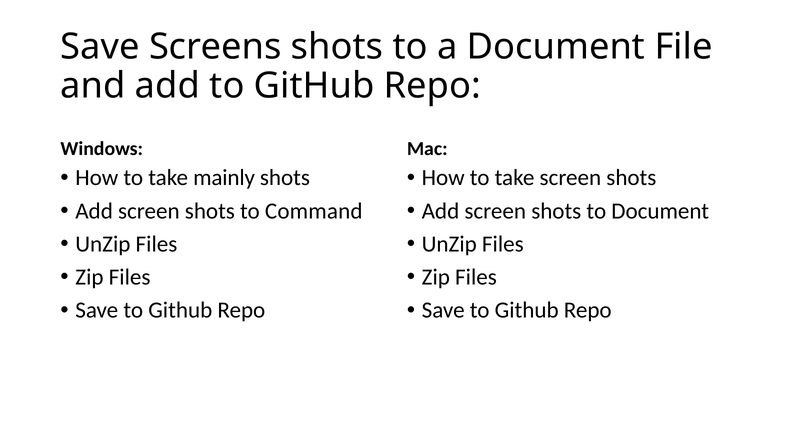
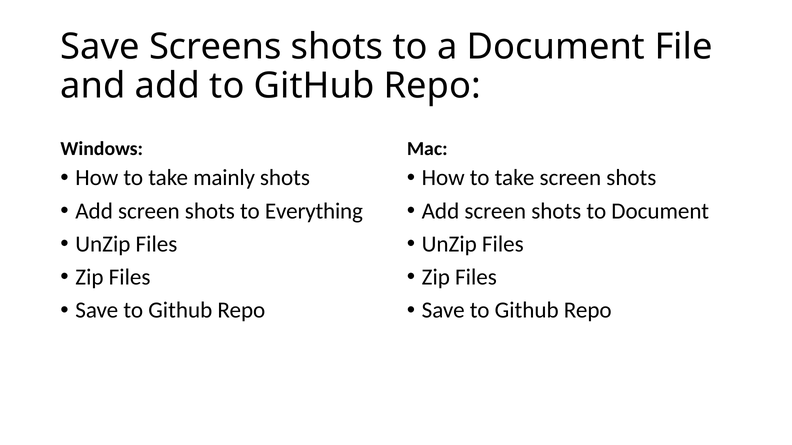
Command: Command -> Everything
